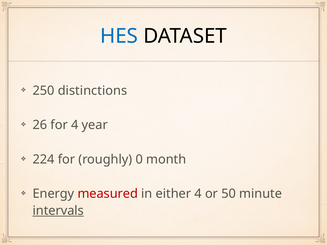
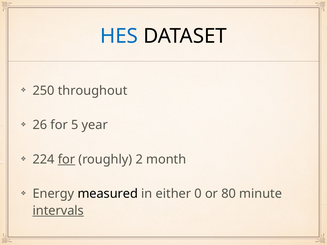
distinctions: distinctions -> throughout
for 4: 4 -> 5
for at (66, 160) underline: none -> present
0: 0 -> 2
measured colour: red -> black
either 4: 4 -> 0
50: 50 -> 80
